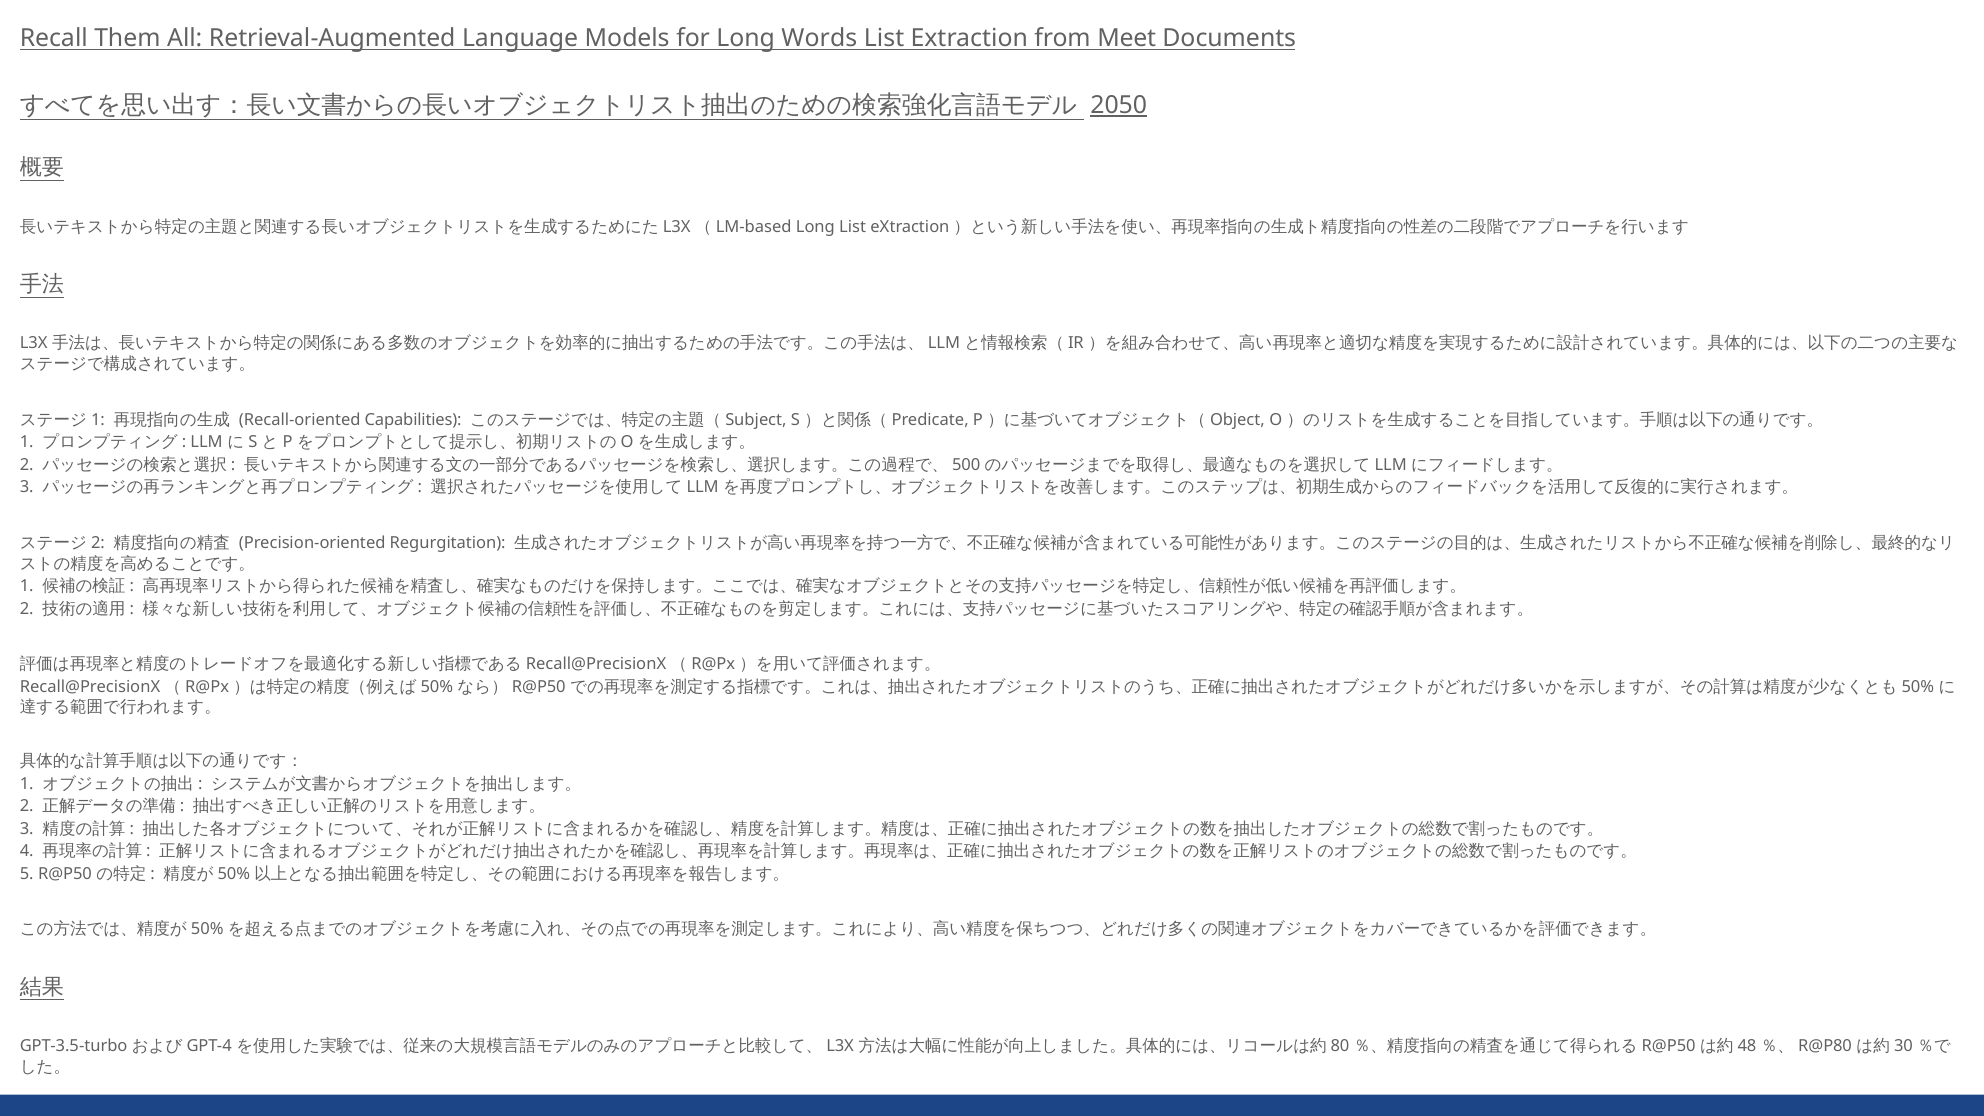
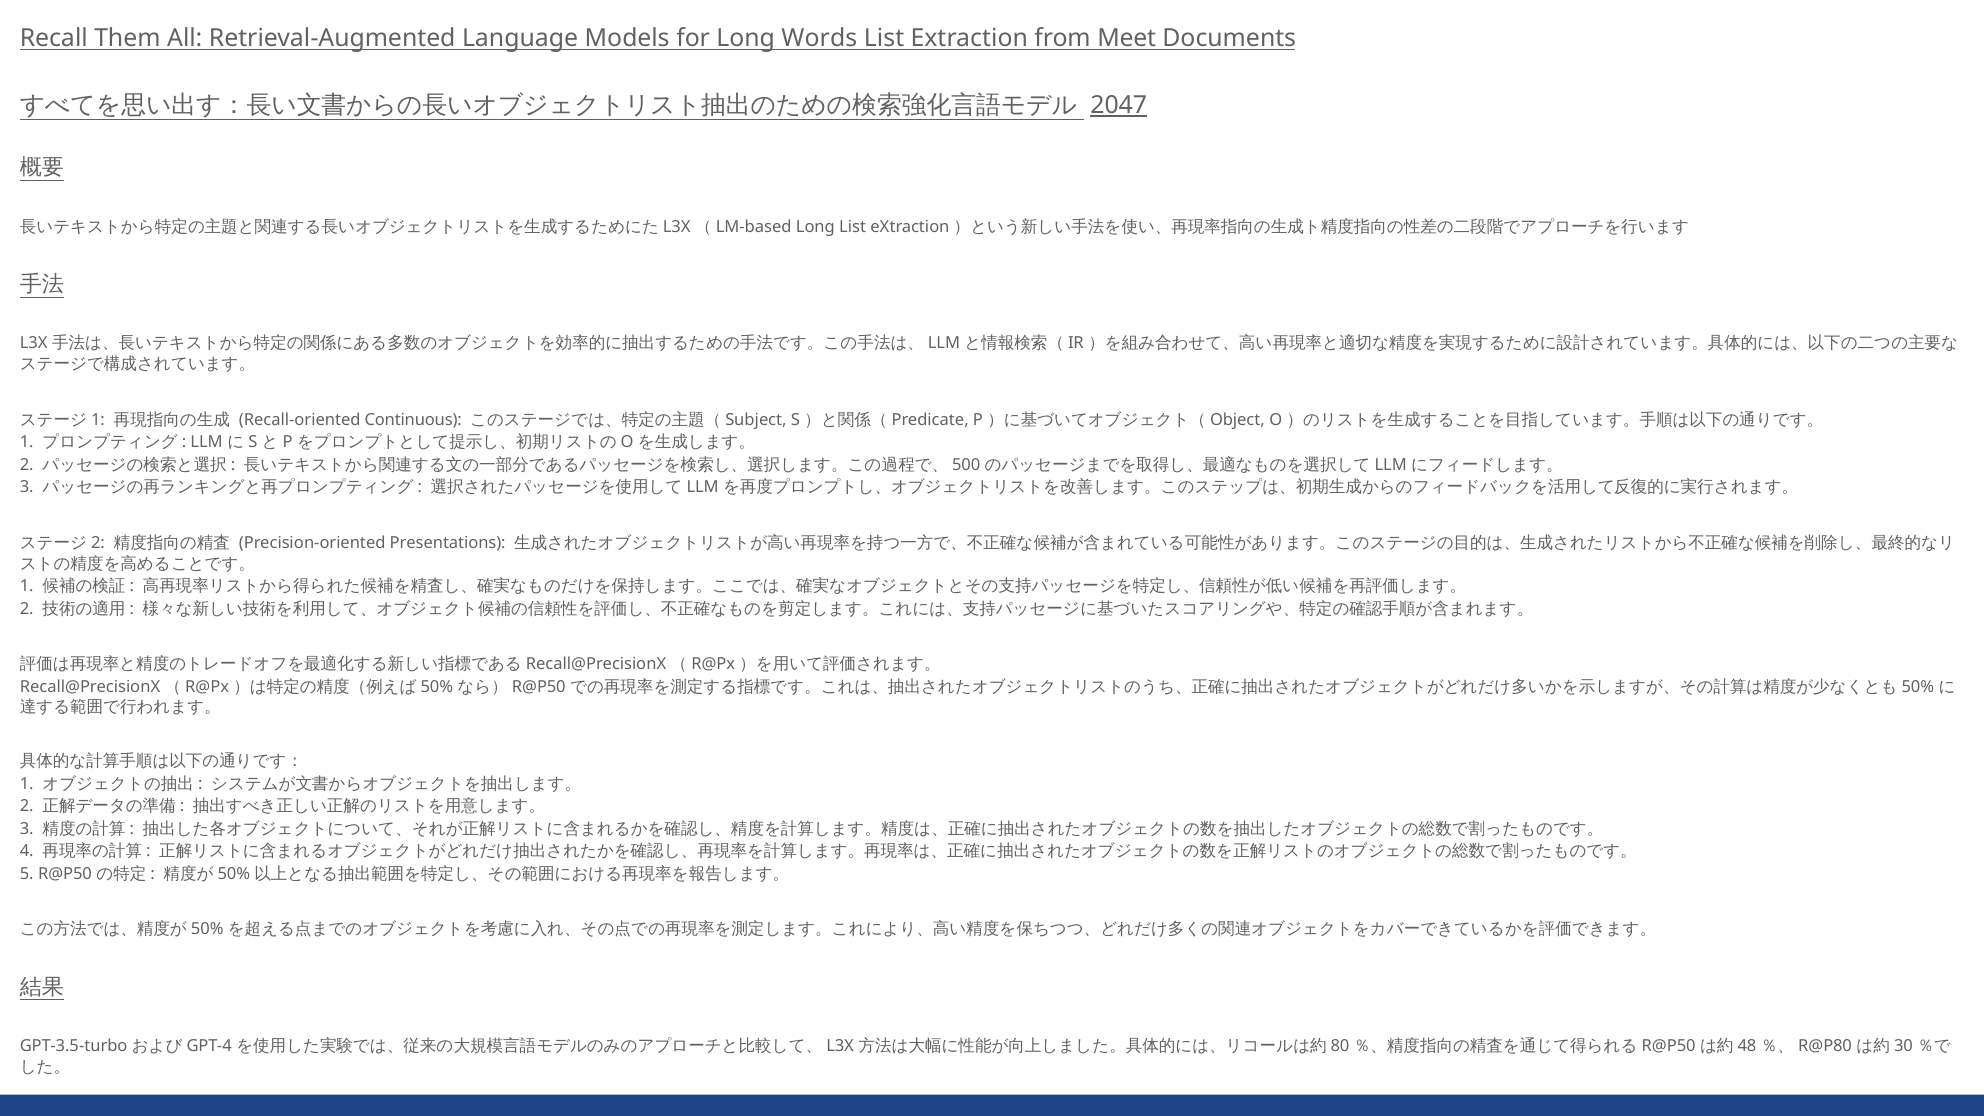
2050: 2050 -> 2047
Capabilities: Capabilities -> Continuous
Regurgitation: Regurgitation -> Presentations
